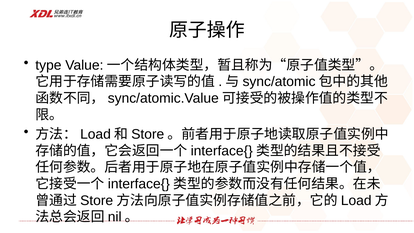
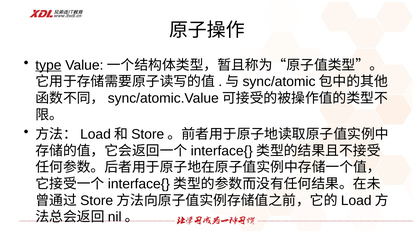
type underline: none -> present
